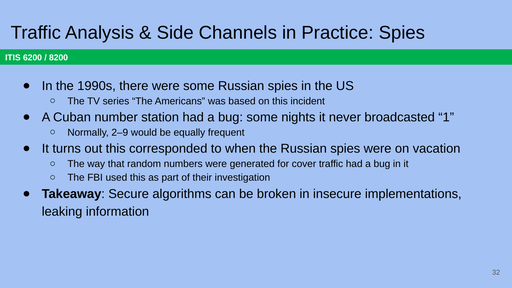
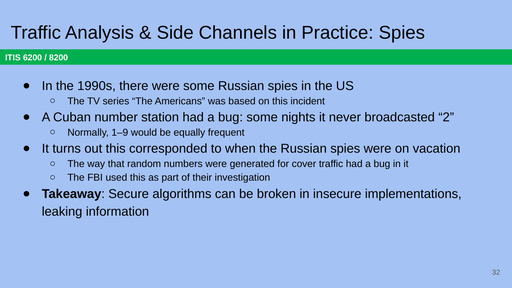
1: 1 -> 2
2–9: 2–9 -> 1–9
